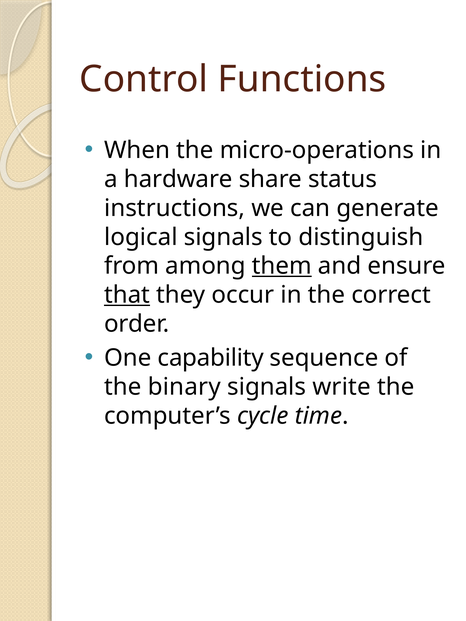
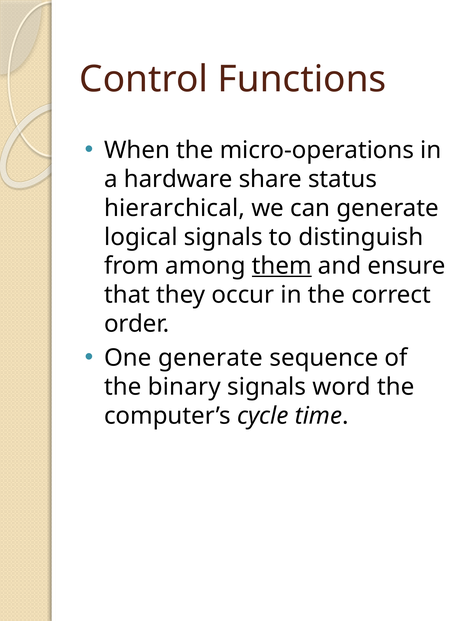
instructions: instructions -> hierarchical
that underline: present -> none
One capability: capability -> generate
write: write -> word
